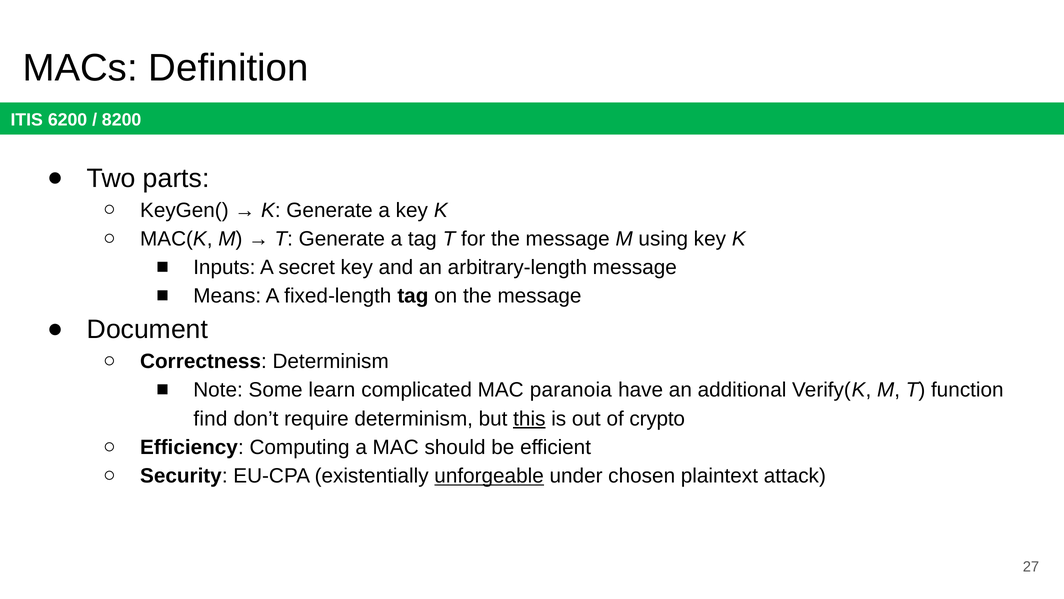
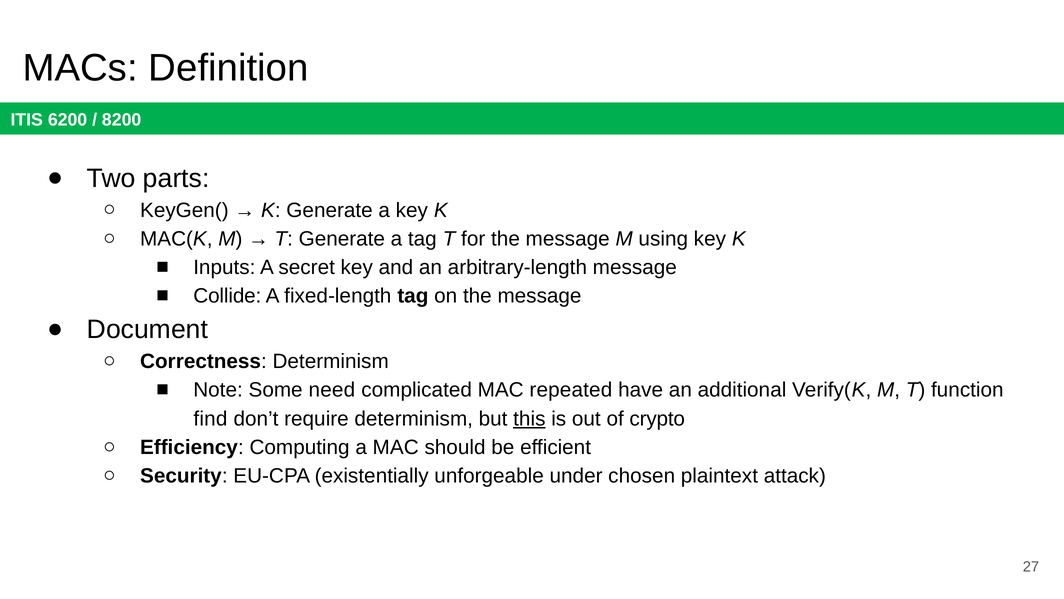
Means: Means -> Collide
learn: learn -> need
paranoia: paranoia -> repeated
unforgeable underline: present -> none
